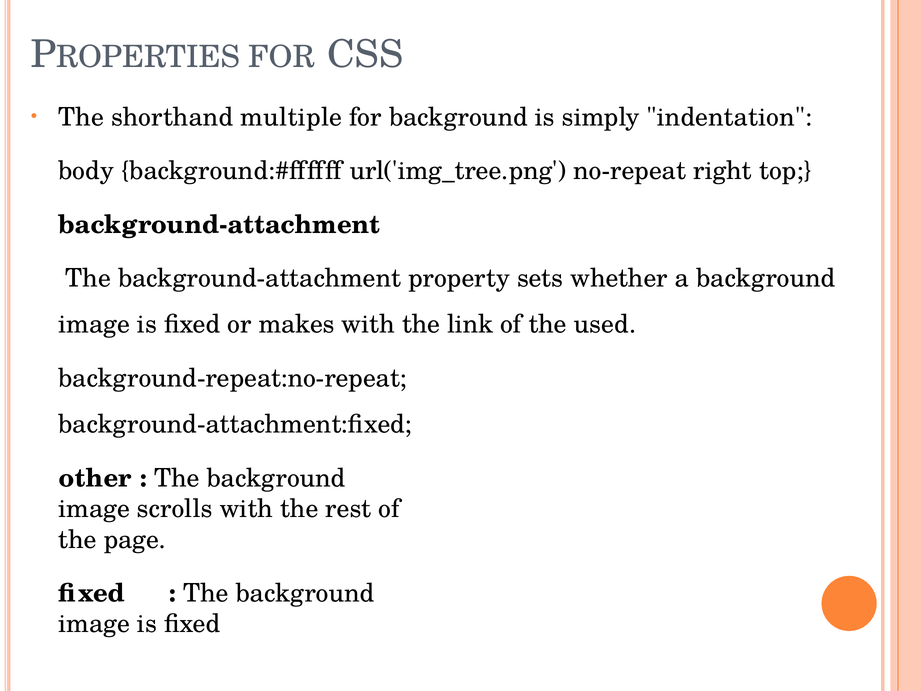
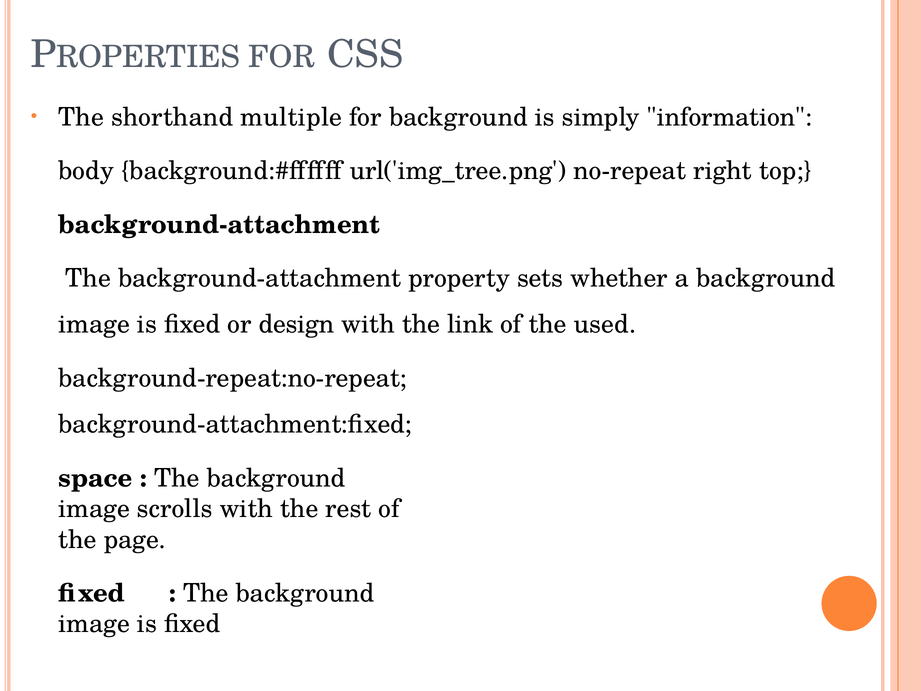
indentation: indentation -> information
makes: makes -> design
other: other -> space
